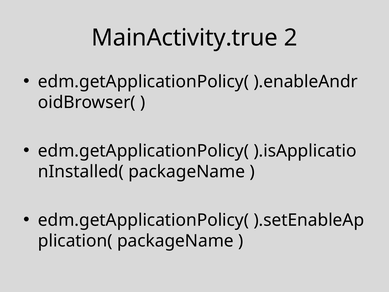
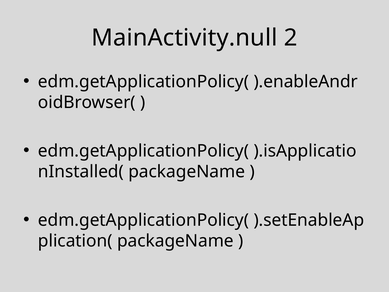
MainActivity.true: MainActivity.true -> MainActivity.null
